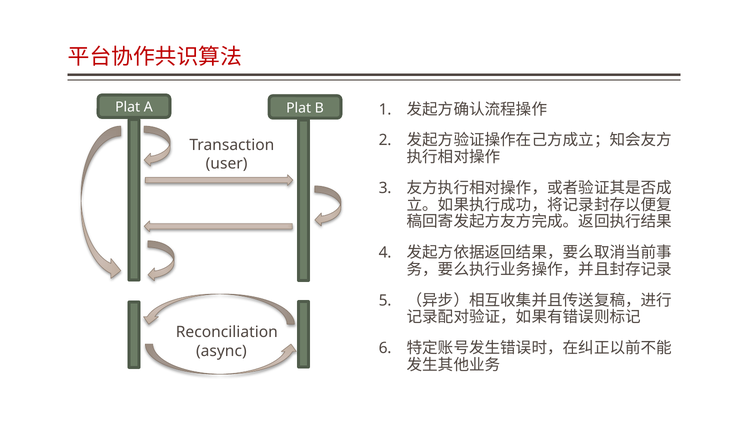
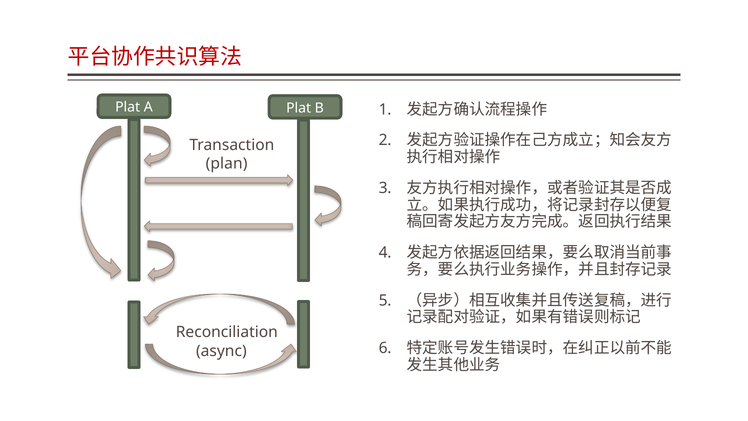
user: user -> plan
